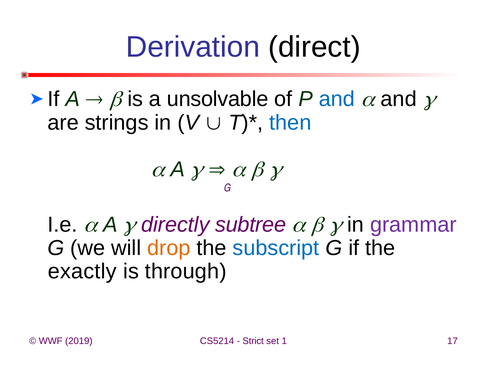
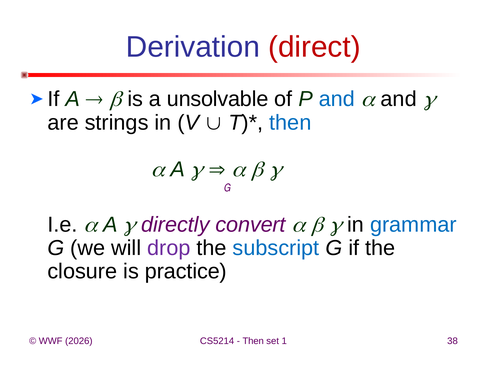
direct colour: black -> red
subtree: subtree -> convert
grammar colour: purple -> blue
drop colour: orange -> purple
exactly: exactly -> closure
through: through -> practice
2019: 2019 -> 2026
Strict at (253, 341): Strict -> Then
17: 17 -> 38
